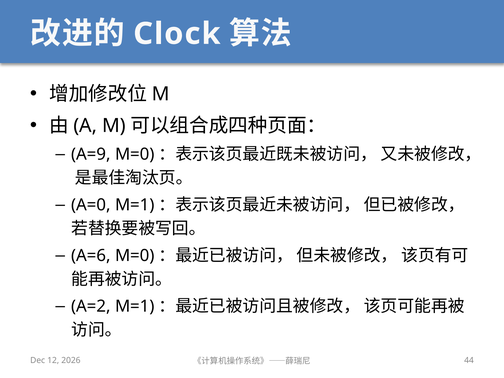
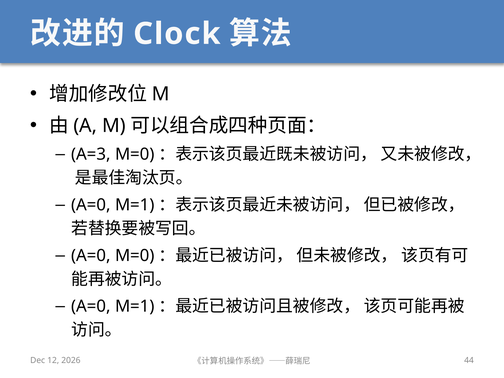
A=9: A=9 -> A=3
A=6 at (91, 256): A=6 -> A=0
A=2 at (91, 306): A=2 -> A=0
